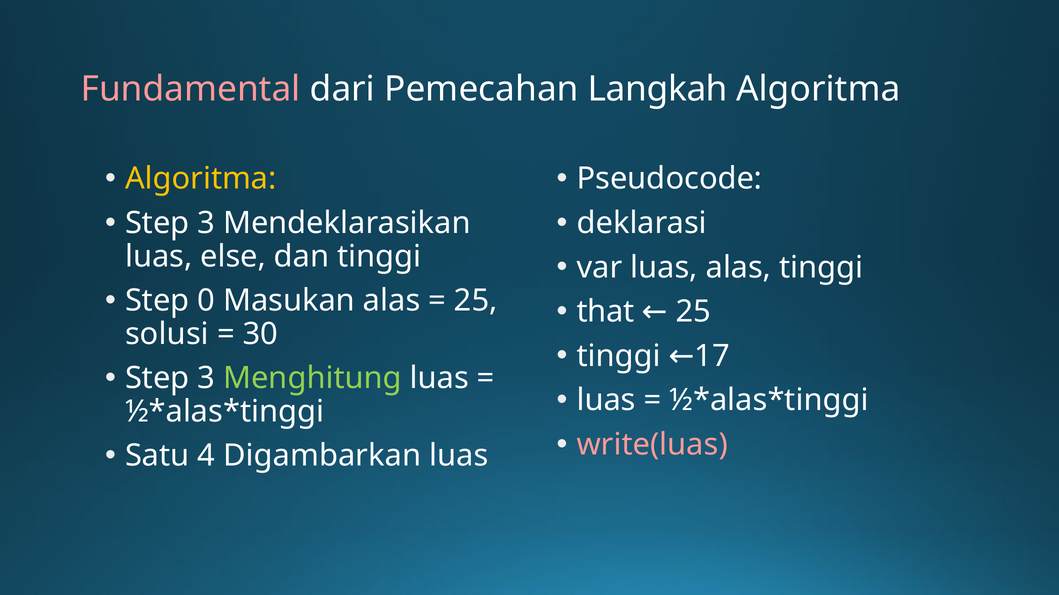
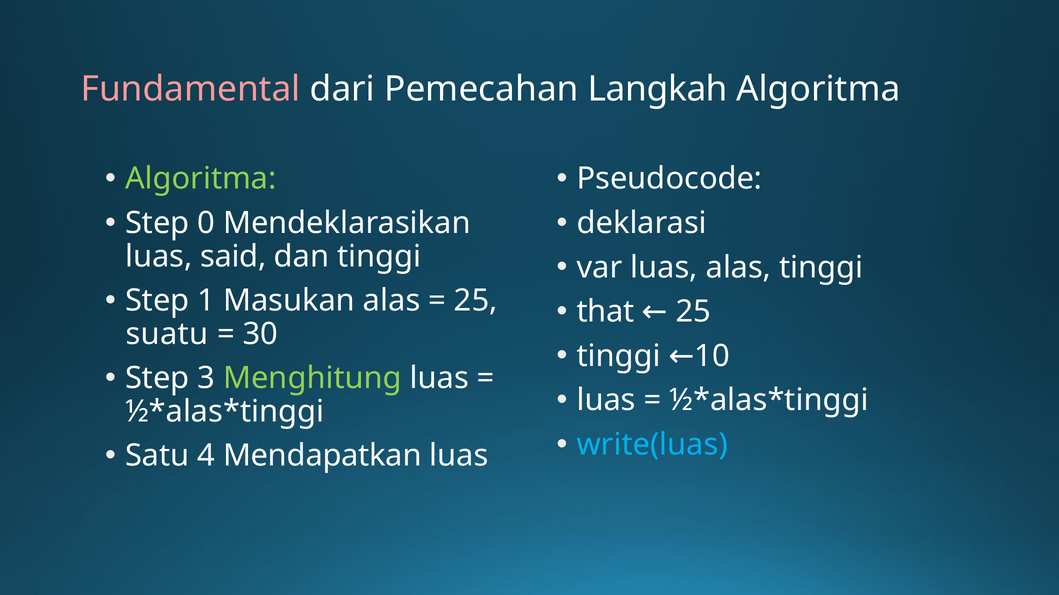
Algoritma at (201, 179) colour: yellow -> light green
3 at (206, 223): 3 -> 0
else: else -> said
0: 0 -> 1
solusi: solusi -> suatu
17: 17 -> 10
write(luas colour: pink -> light blue
Digambarkan: Digambarkan -> Mendapatkan
